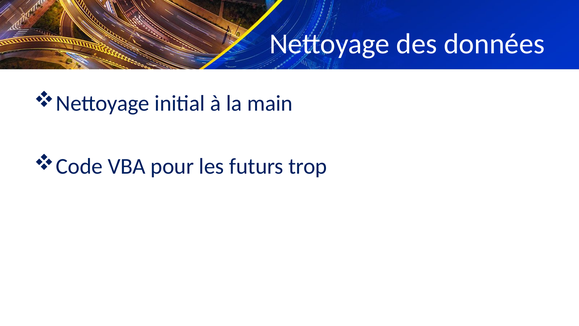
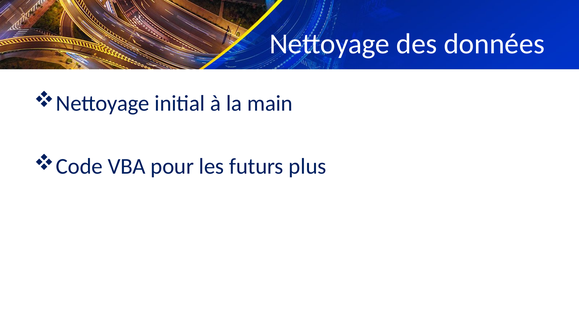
trop: trop -> plus
